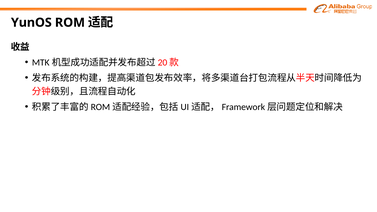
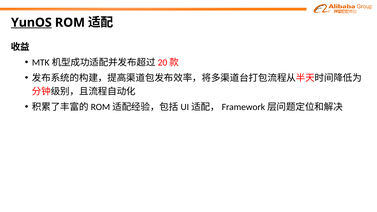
YunOS underline: none -> present
